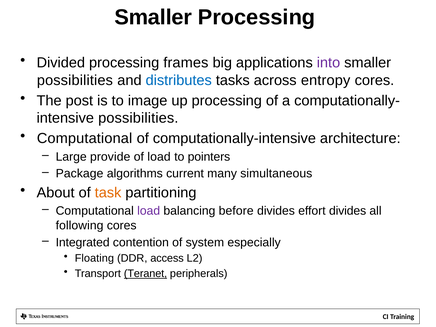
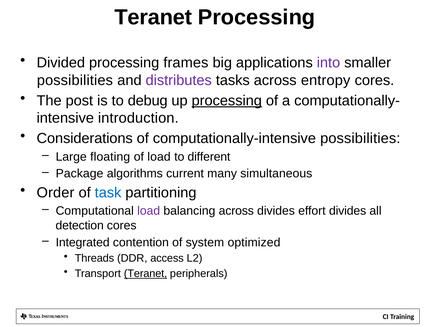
Smaller at (153, 17): Smaller -> Teranet
distributes colour: blue -> purple
image: image -> debug
processing at (227, 101) underline: none -> present
possibilities at (138, 118): possibilities -> introduction
Computational at (85, 138): Computational -> Considerations
computationally-intensive architecture: architecture -> possibilities
provide: provide -> floating
pointers: pointers -> different
About: About -> Order
task colour: orange -> blue
balancing before: before -> across
following: following -> detection
especially: especially -> optimized
Floating: Floating -> Threads
